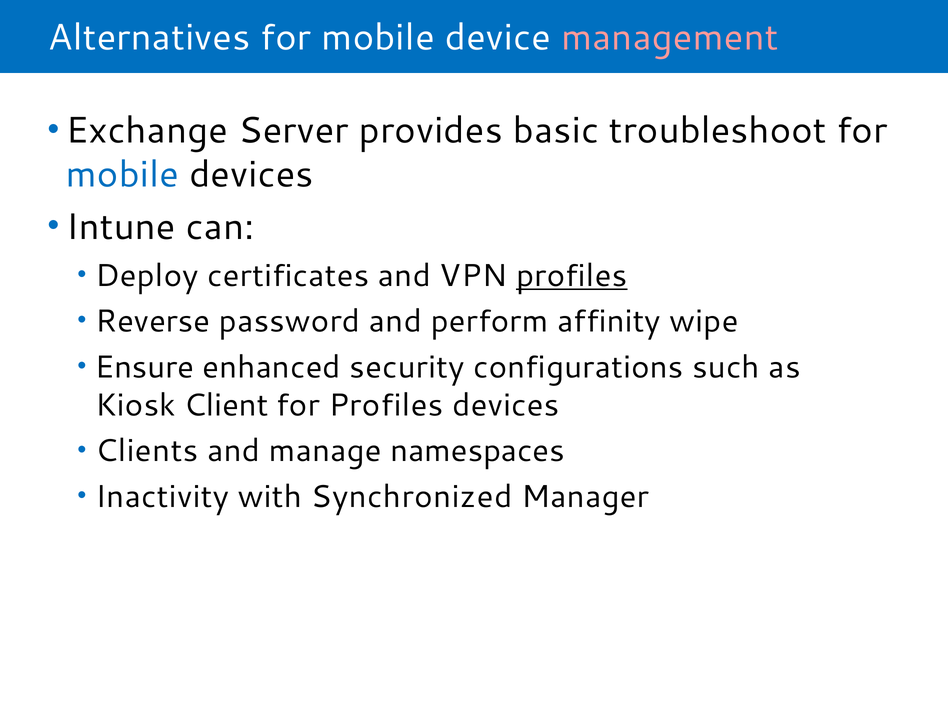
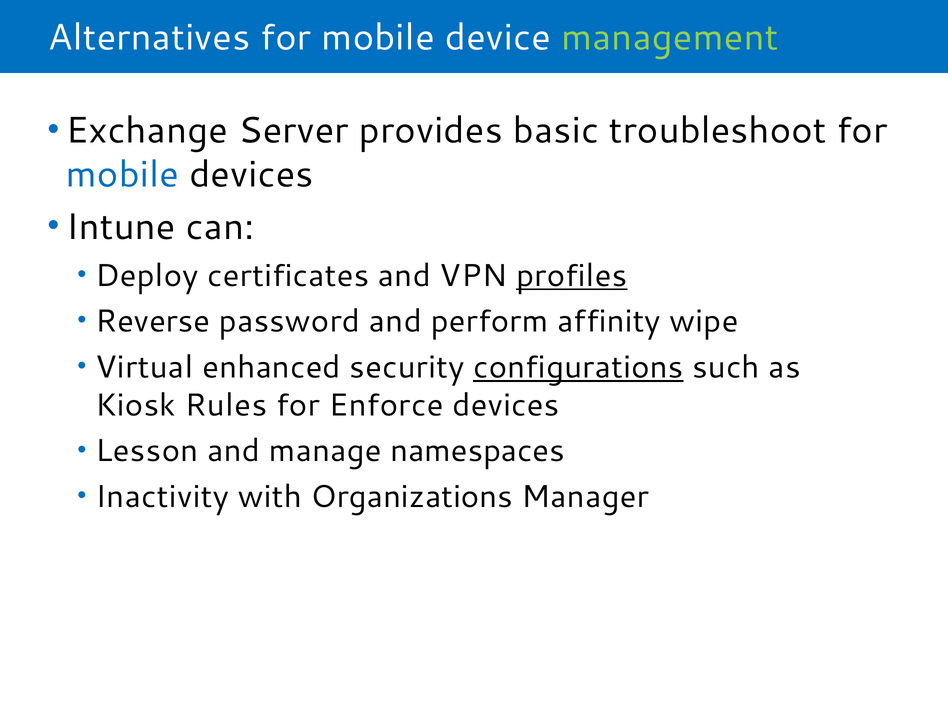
management colour: pink -> light green
Ensure: Ensure -> Virtual
configurations underline: none -> present
Client: Client -> Rules
for Profiles: Profiles -> Enforce
Clients: Clients -> Lesson
Synchronized: Synchronized -> Organizations
